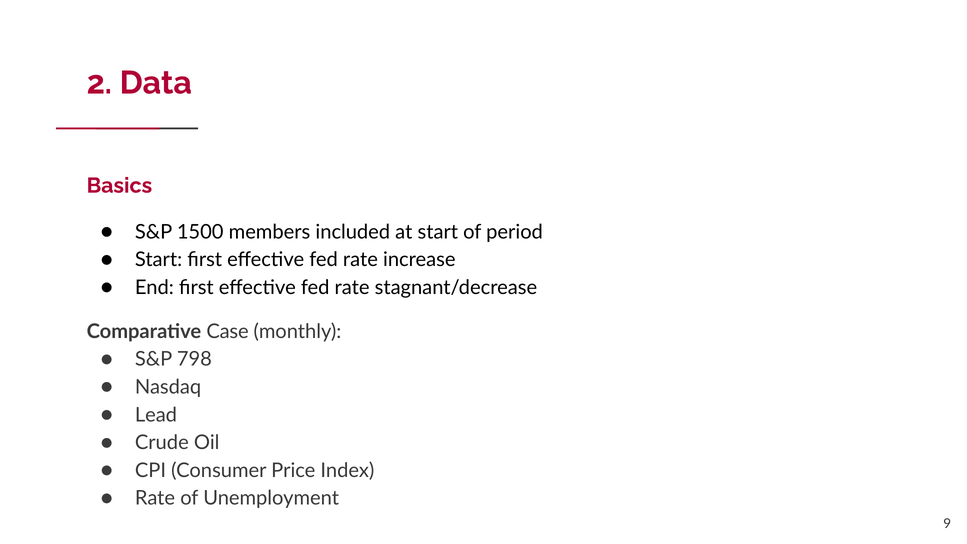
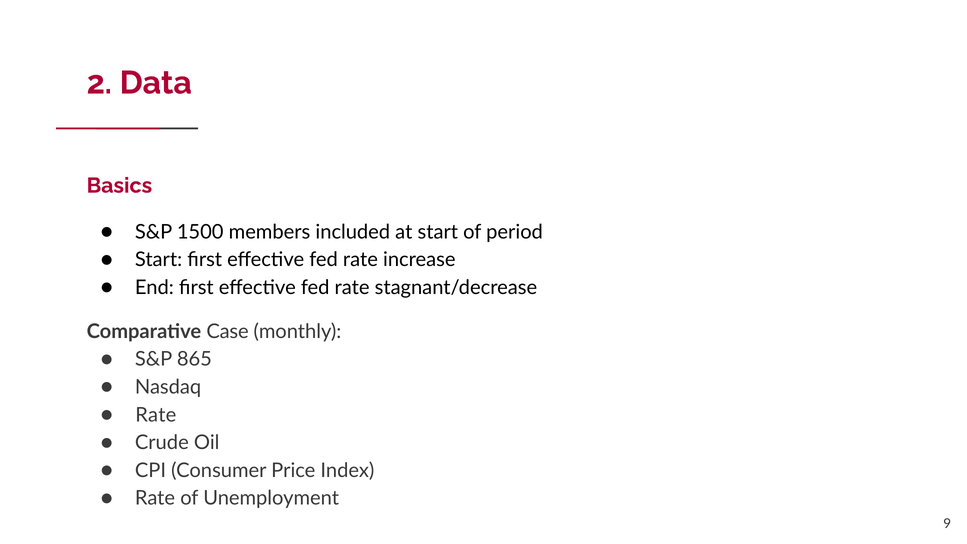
798: 798 -> 865
Lead at (156, 415): Lead -> Rate
